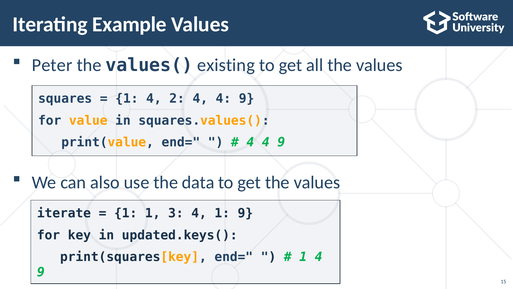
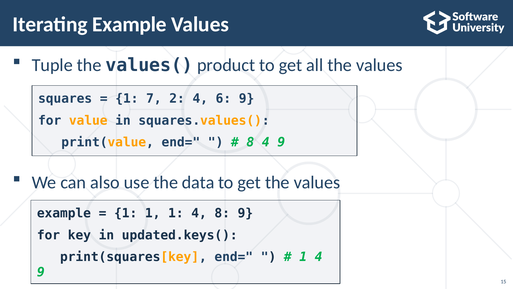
Peter: Peter -> Tuple
existing: existing -> product
4 at (154, 98): 4 -> 7
2 4 4: 4 -> 6
4 at (250, 142): 4 -> 8
iterate at (64, 213): iterate -> example
1 1 3: 3 -> 1
4 1: 1 -> 8
